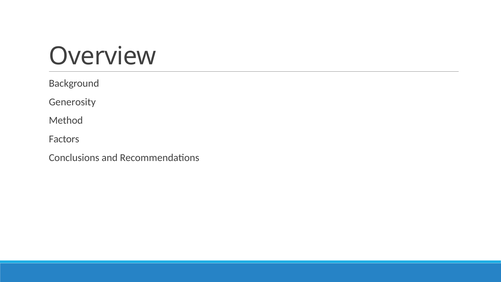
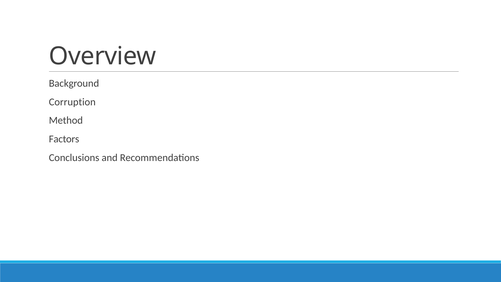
Generosity: Generosity -> Corruption
